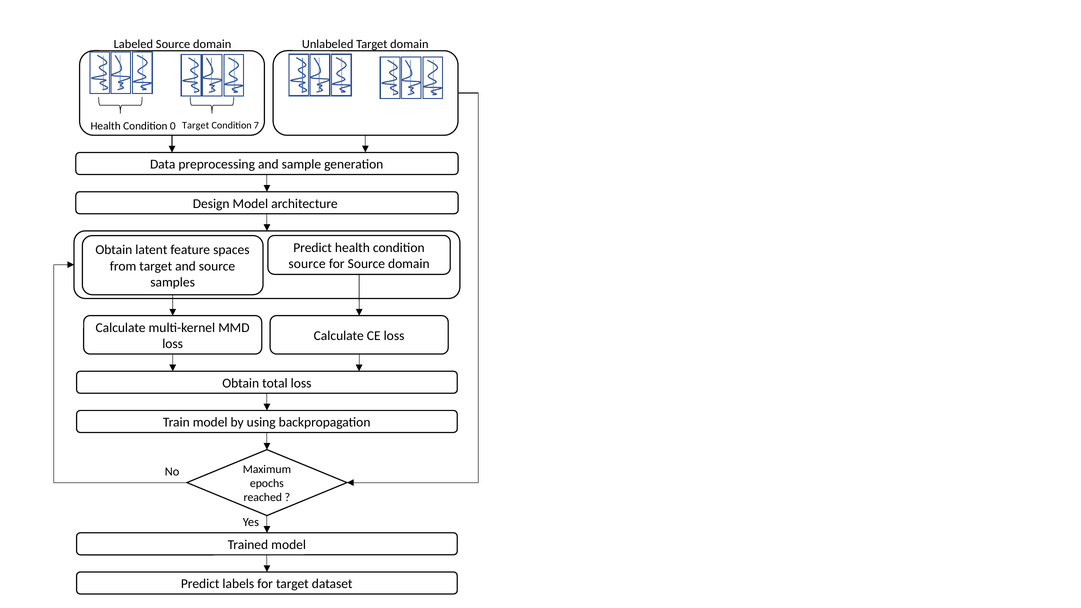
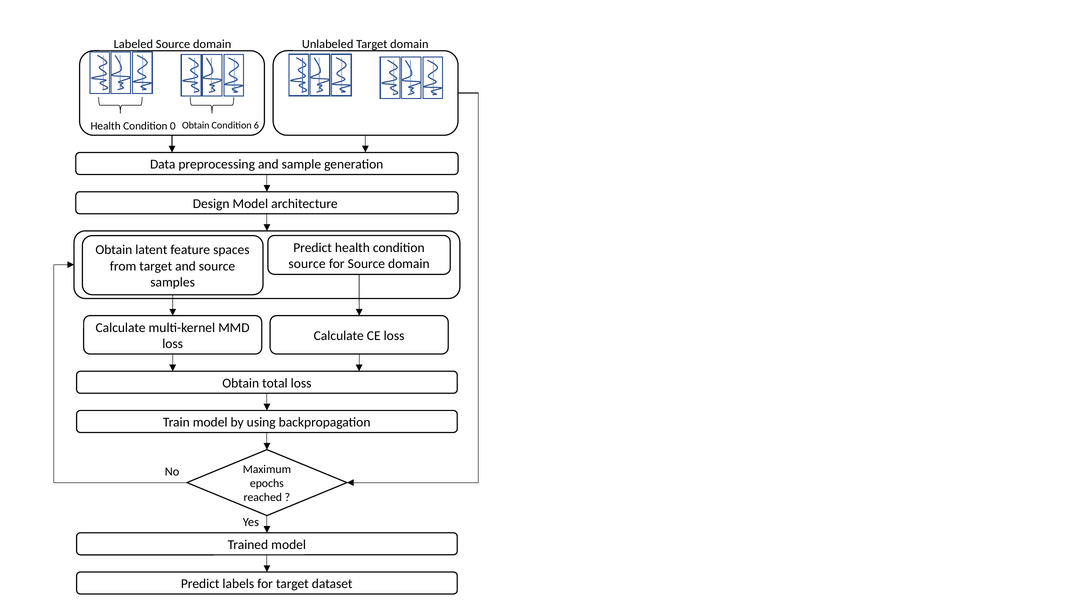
0 Target: Target -> Obtain
7: 7 -> 6
